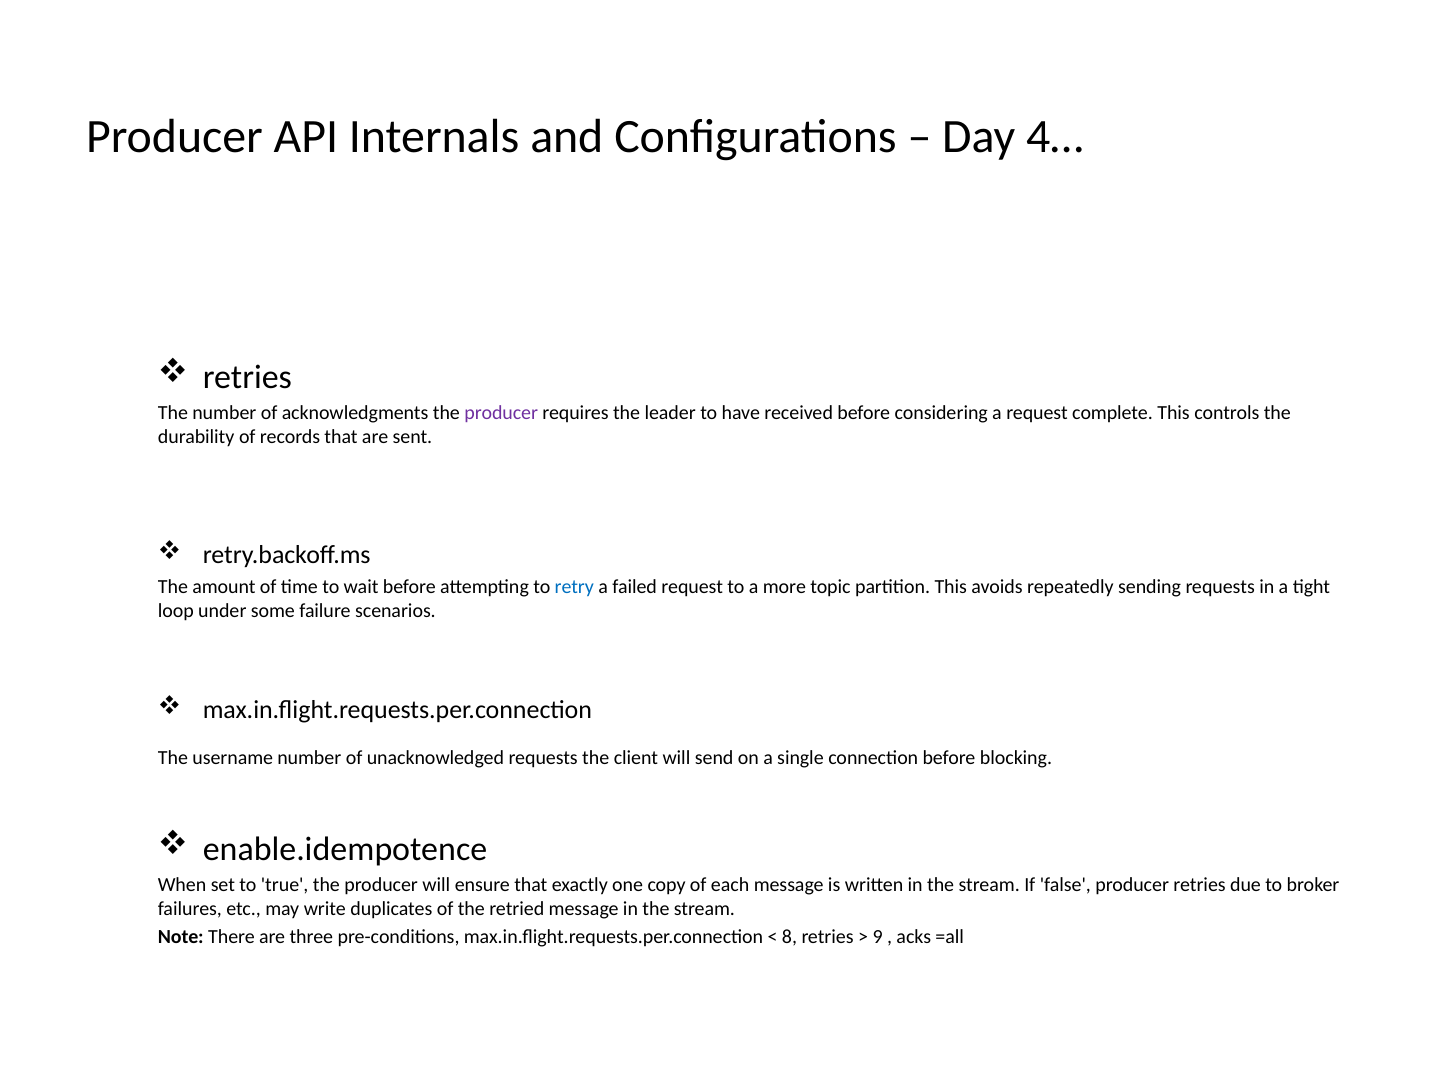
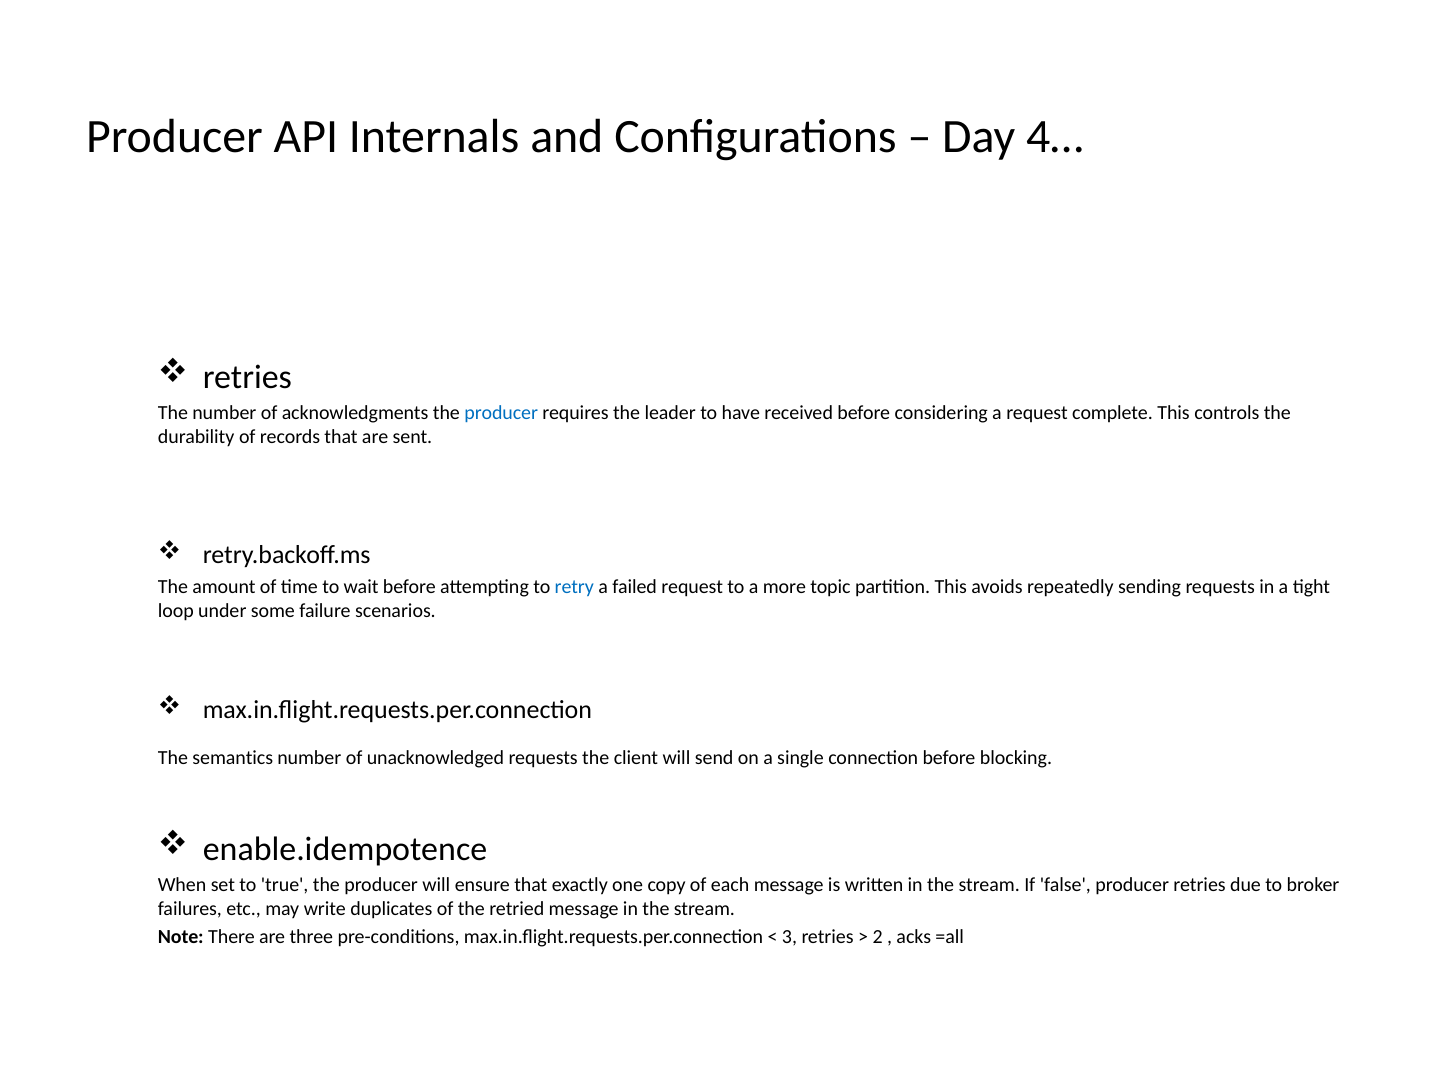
producer at (501, 413) colour: purple -> blue
username: username -> semantics
8: 8 -> 3
9: 9 -> 2
